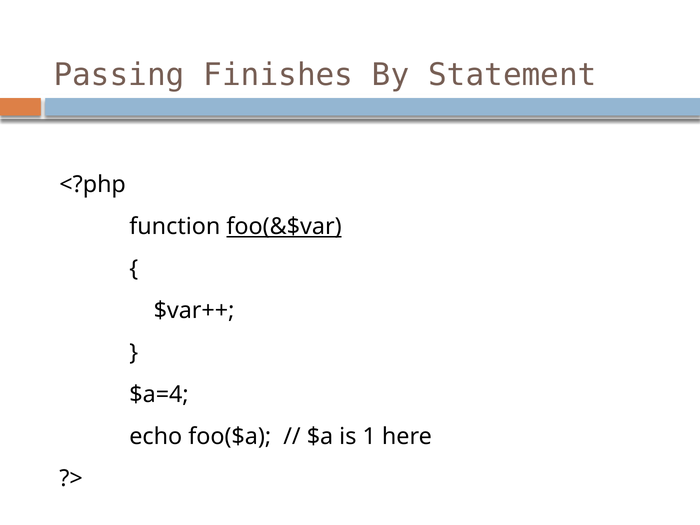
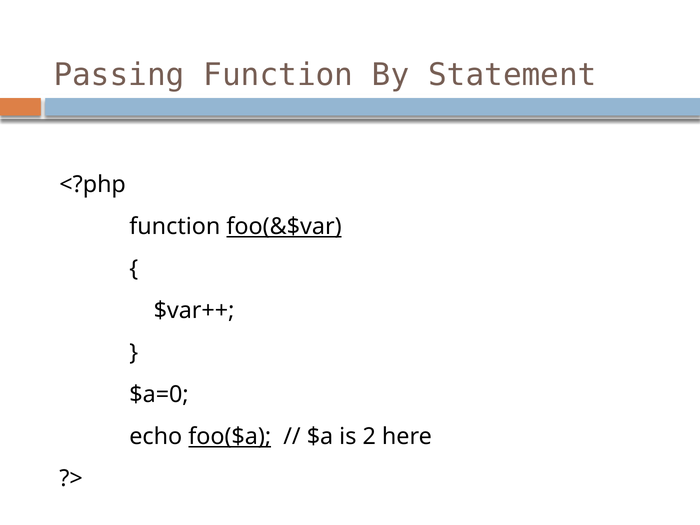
Passing Finishes: Finishes -> Function
$a=4: $a=4 -> $a=0
foo($a underline: none -> present
1: 1 -> 2
